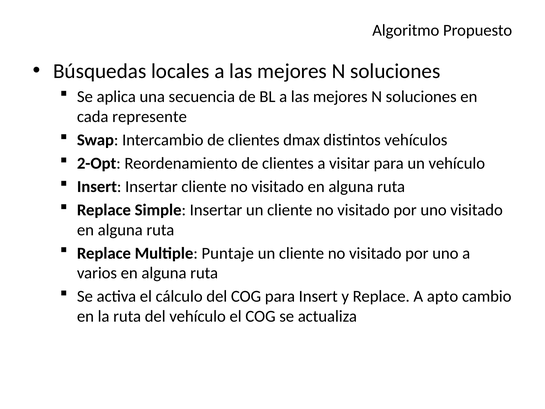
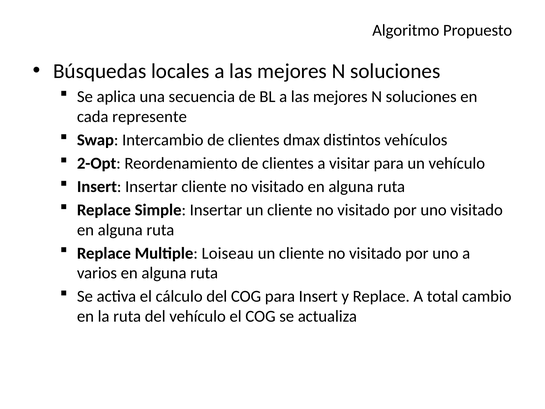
Puntaje: Puntaje -> Loiseau
apto: apto -> total
